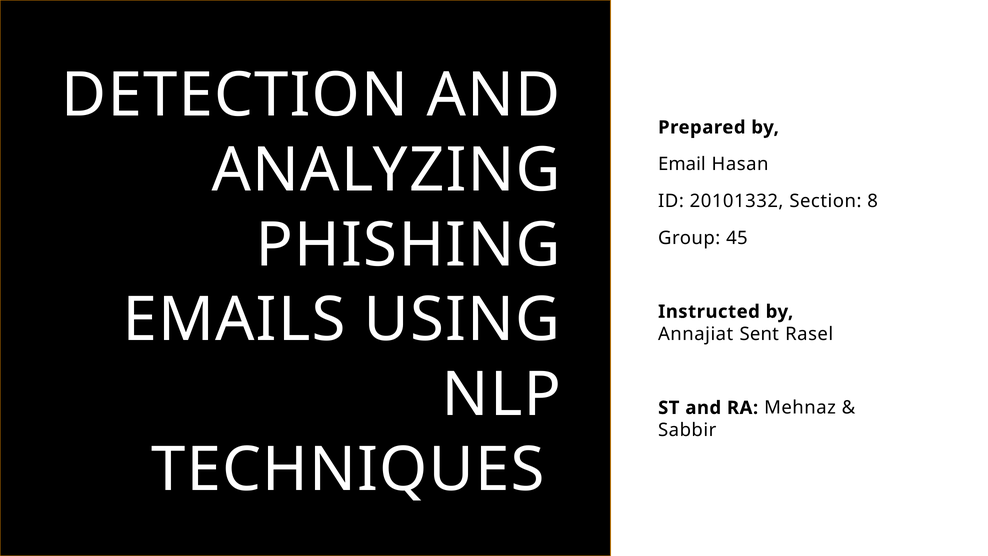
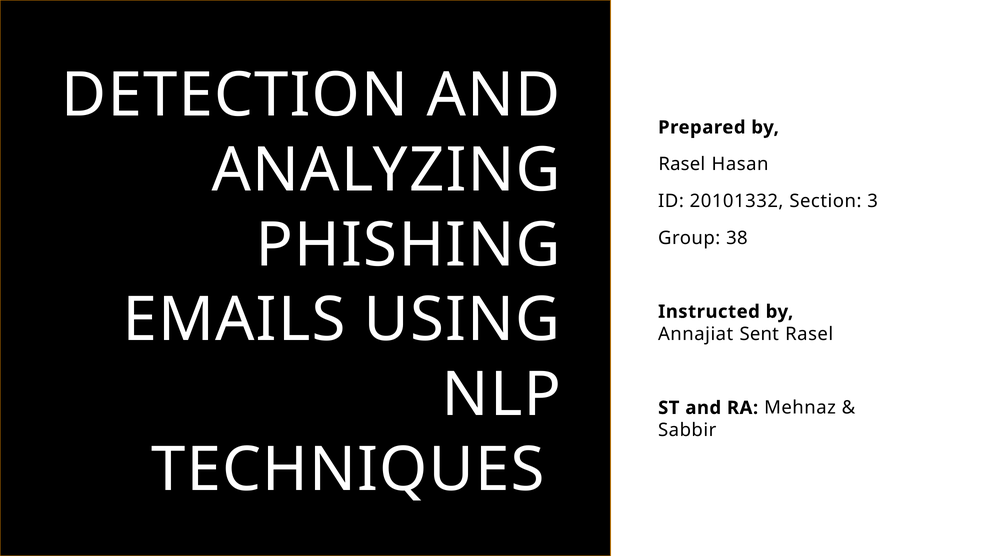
Email at (682, 164): Email -> Rasel
8: 8 -> 3
45: 45 -> 38
